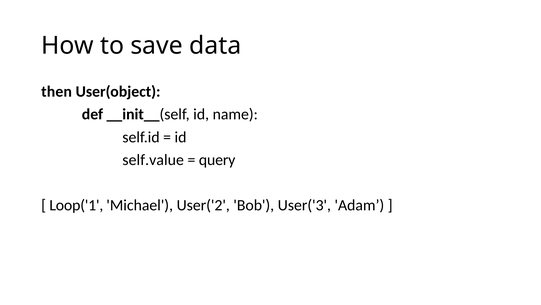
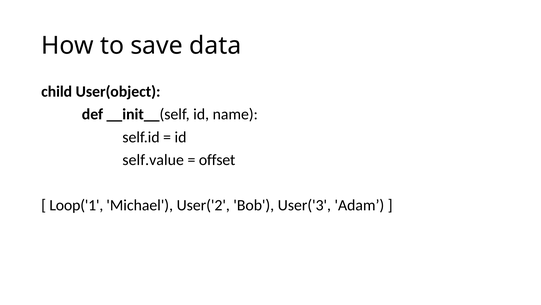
then: then -> child
query: query -> offset
